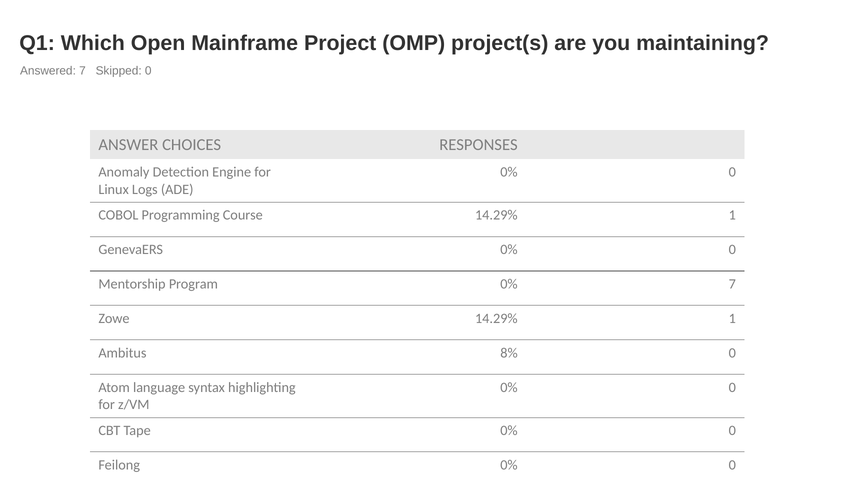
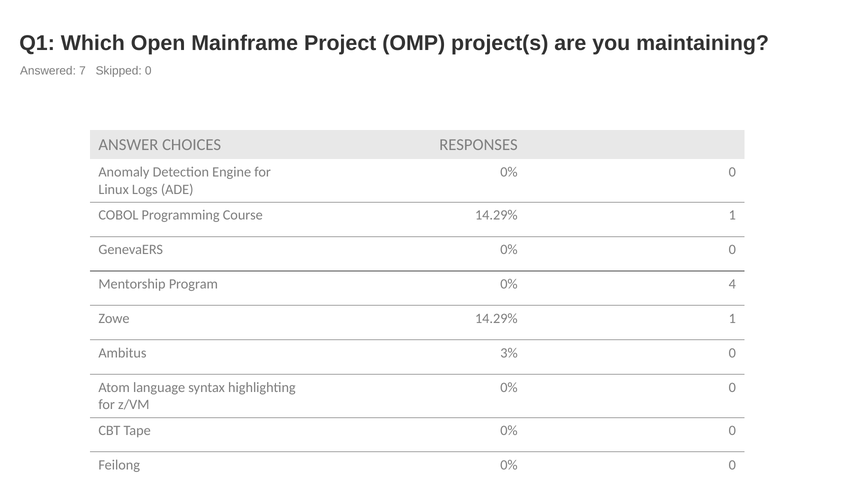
0% 7: 7 -> 4
8%: 8% -> 3%
